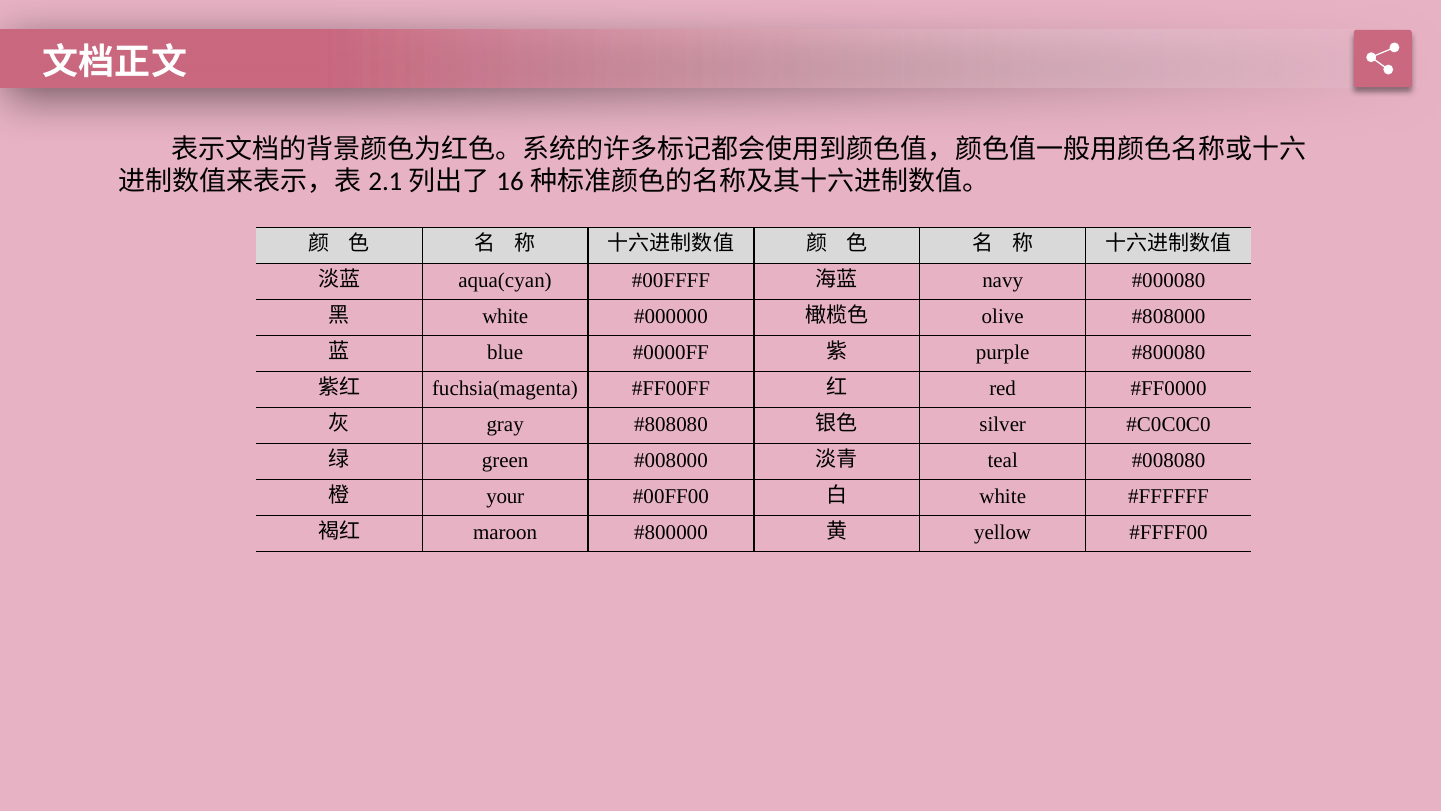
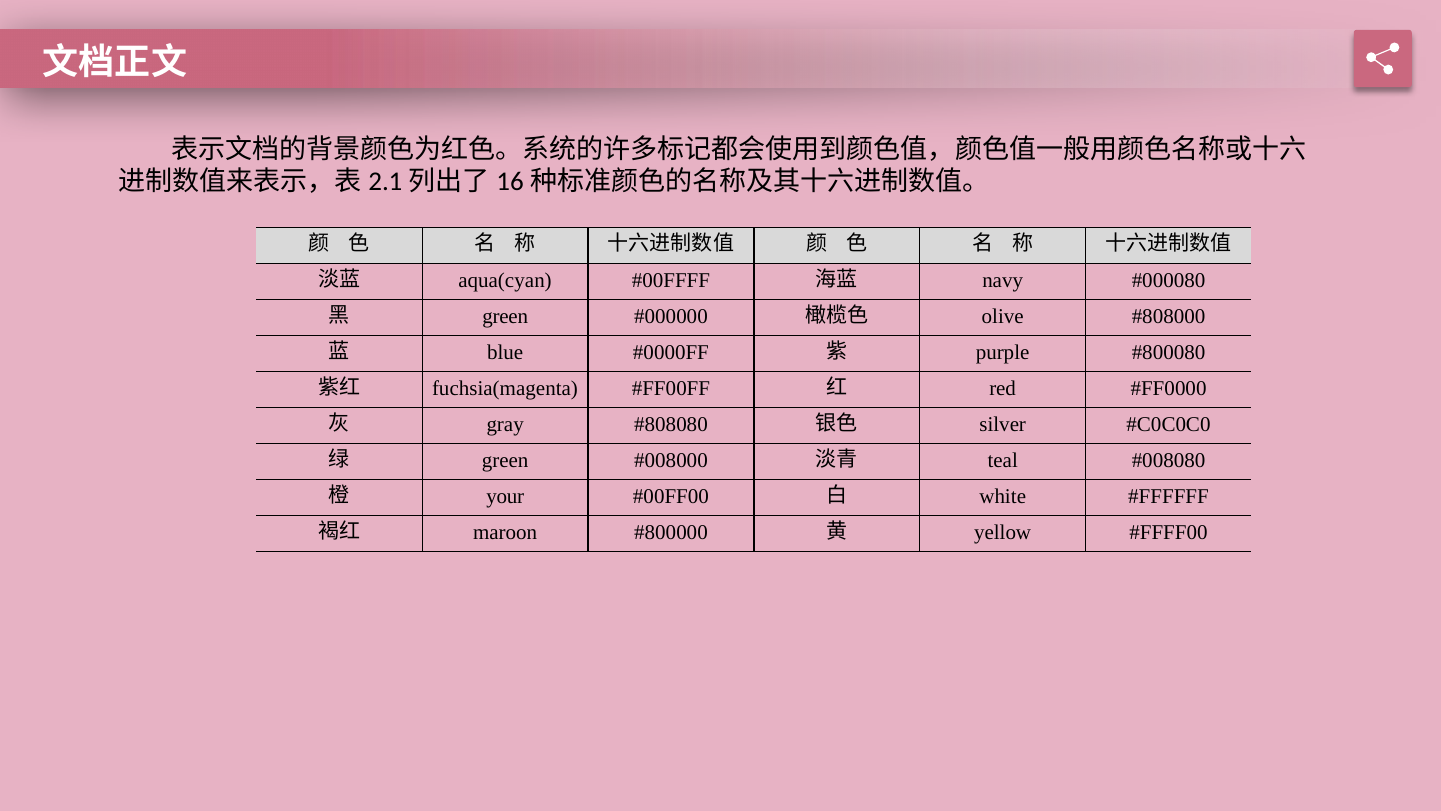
white at (505, 317): white -> green
